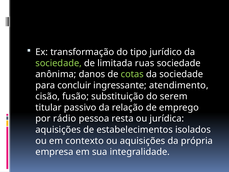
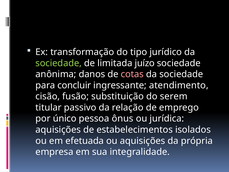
ruas: ruas -> juízo
cotas colour: light green -> pink
rádio: rádio -> único
resta: resta -> ônus
contexto: contexto -> efetuada
